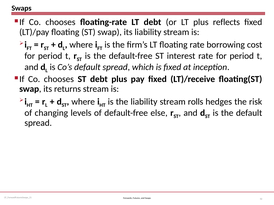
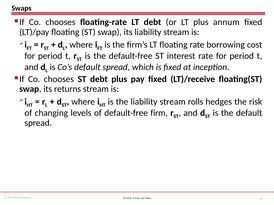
reflects: reflects -> annum
else: else -> firm
